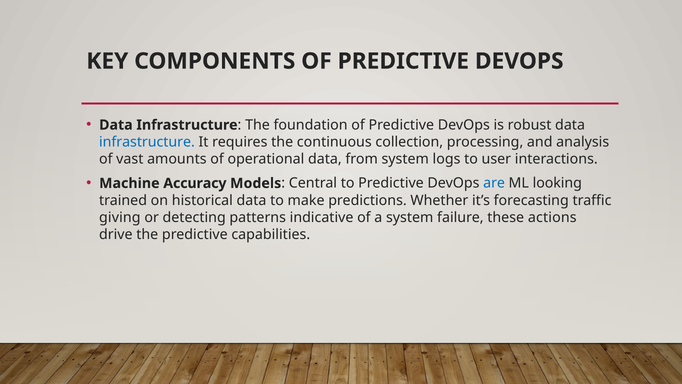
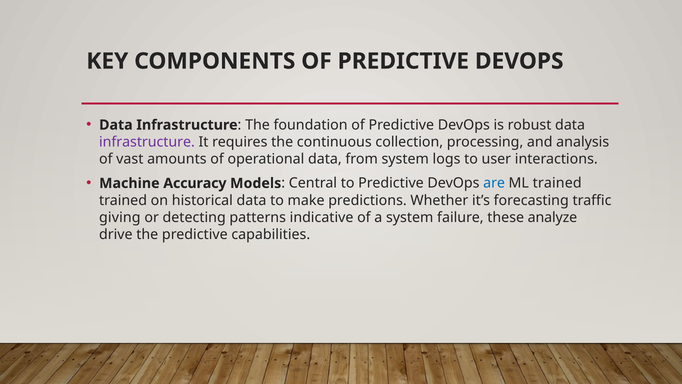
infrastructure at (147, 142) colour: blue -> purple
ML looking: looking -> trained
actions: actions -> analyze
